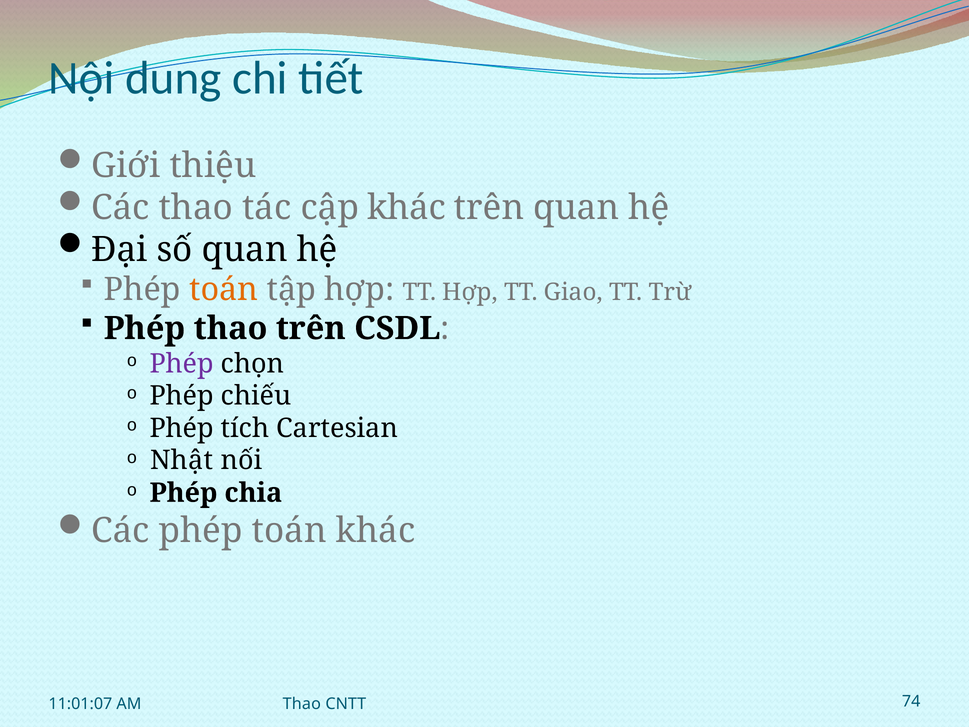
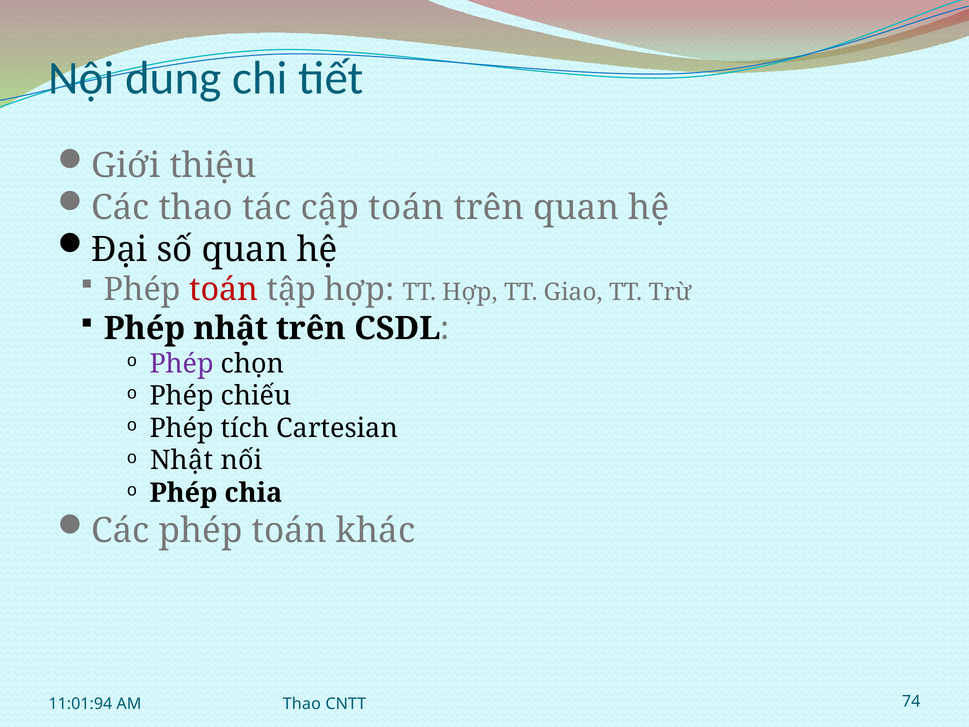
cập khác: khác -> toán
toán at (224, 290) colour: orange -> red
Phép thao: thao -> nhật
11:01:07: 11:01:07 -> 11:01:94
